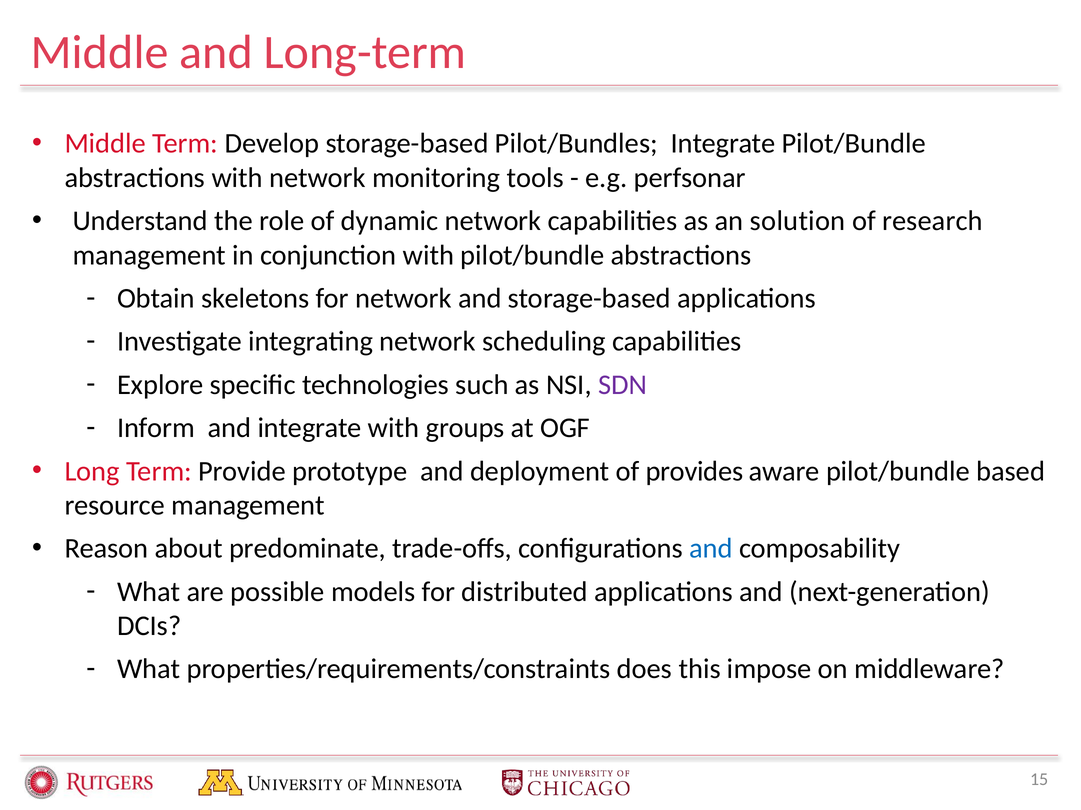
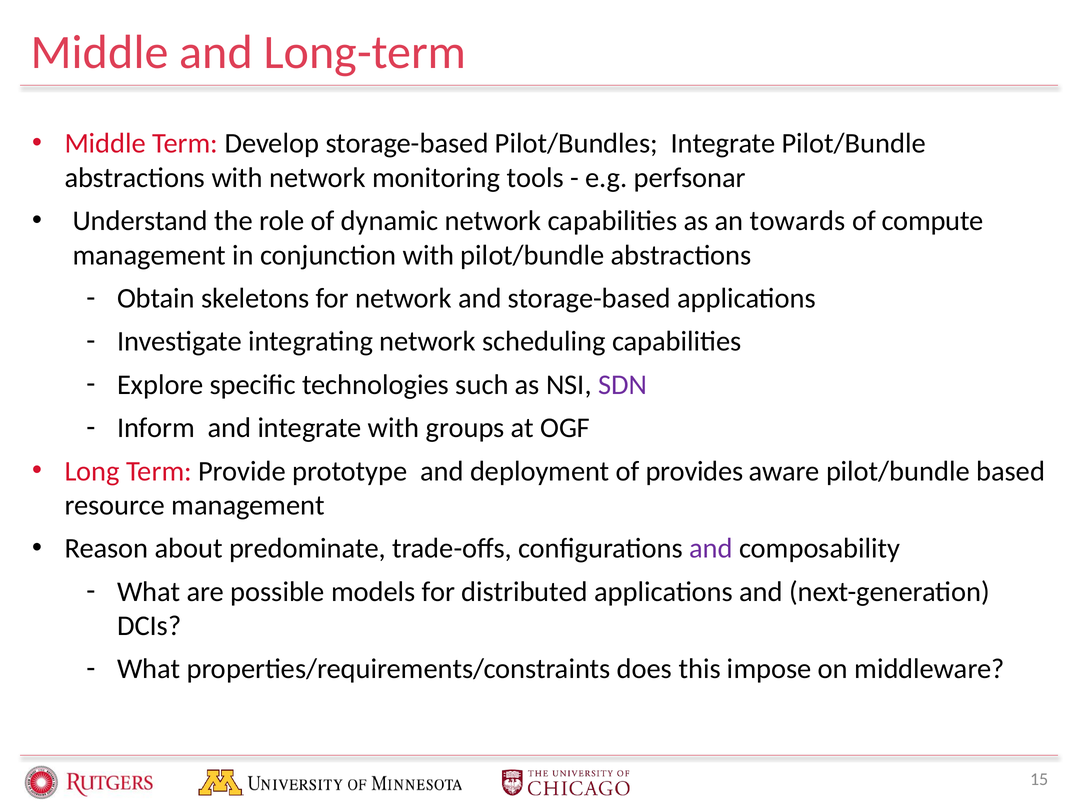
solution: solution -> towards
research: research -> compute
and at (711, 549) colour: blue -> purple
